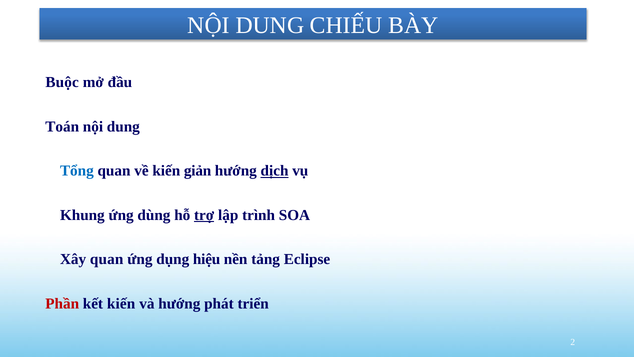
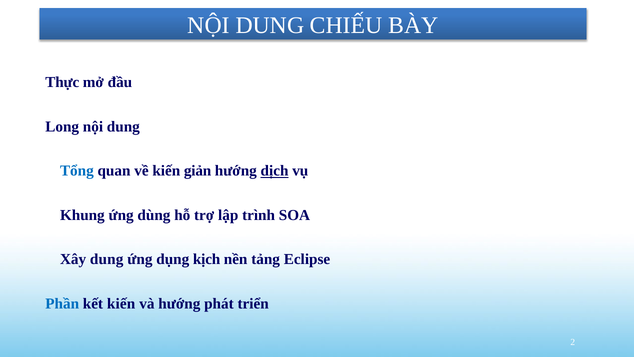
Buộc: Buộc -> Thực
Toán: Toán -> Long
trợ underline: present -> none
Xây quan: quan -> dung
hiệu: hiệu -> kịch
Phần colour: red -> blue
